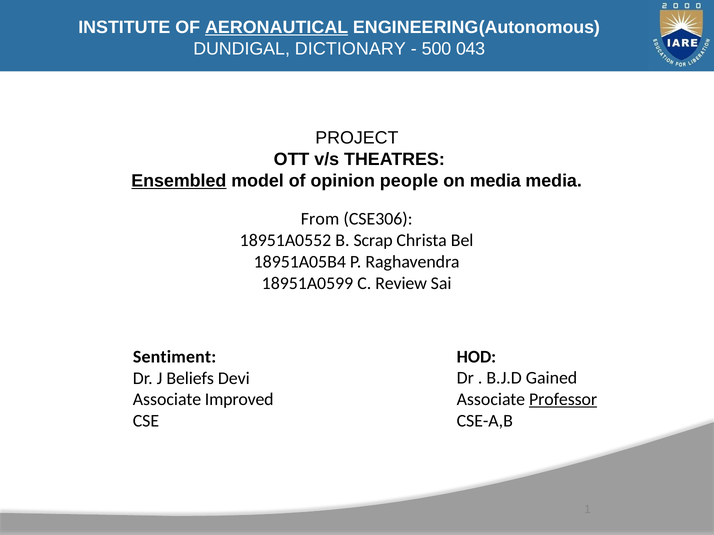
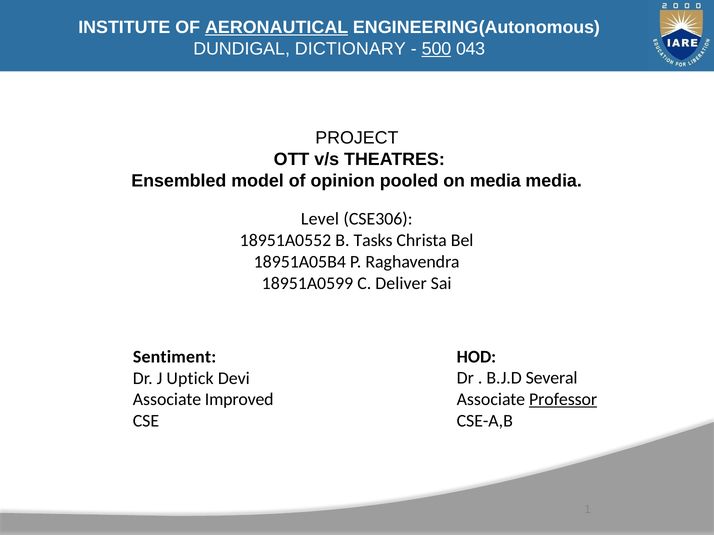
500 underline: none -> present
Ensembled underline: present -> none
people: people -> pooled
From: From -> Level
Scrap: Scrap -> Tasks
Review: Review -> Deliver
Gained: Gained -> Several
Beliefs: Beliefs -> Uptick
